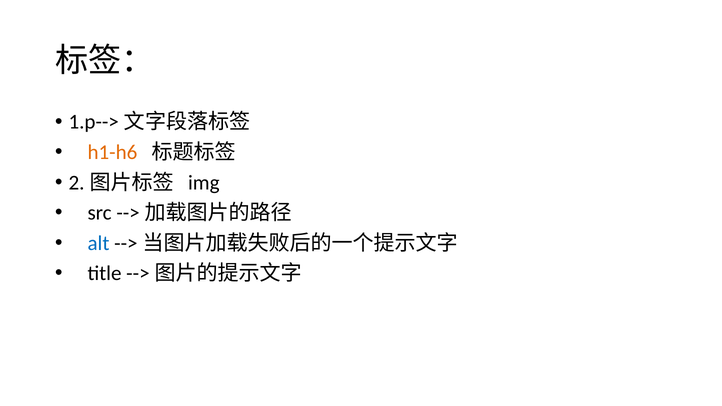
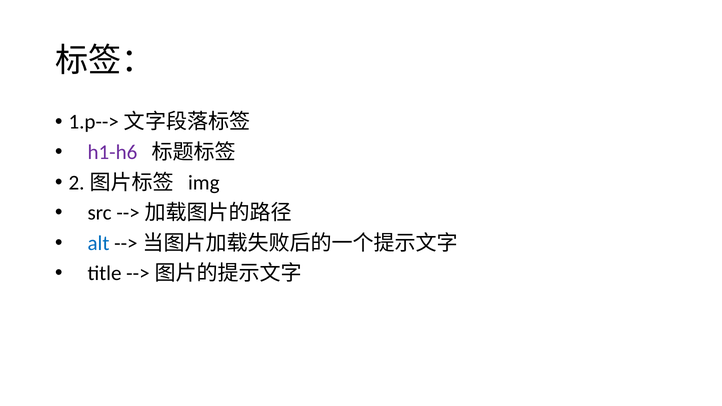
h1-h6 colour: orange -> purple
